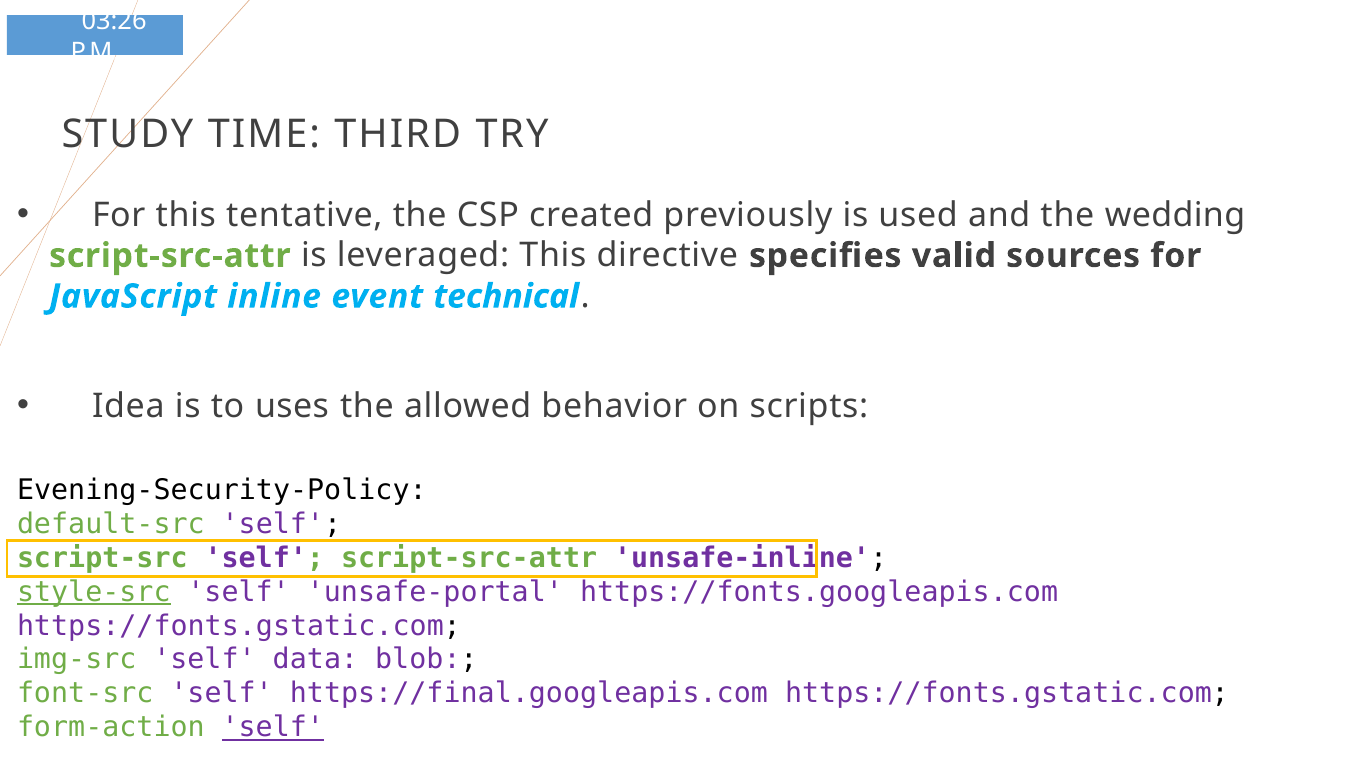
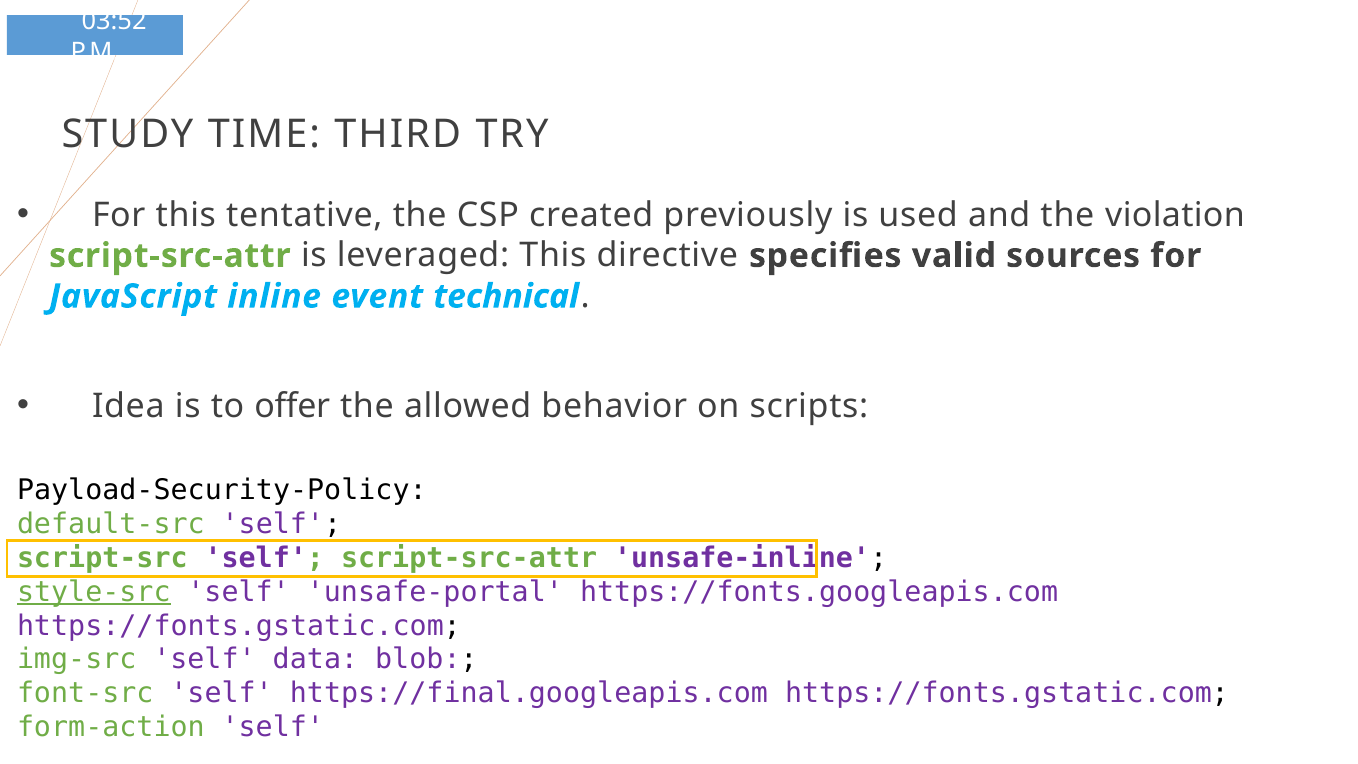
03:26: 03:26 -> 03:52
wedding: wedding -> violation
uses: uses -> offer
Evening-Security-Policy: Evening-Security-Policy -> Payload-Security-Policy
self at (273, 727) underline: present -> none
